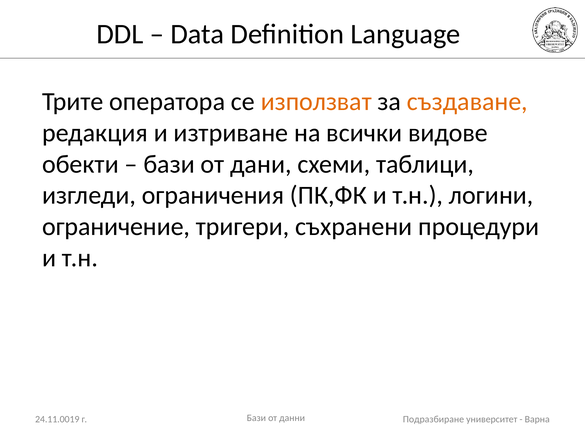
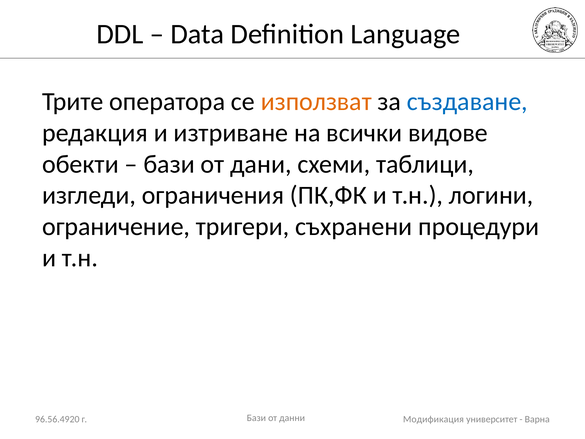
създаване colour: orange -> blue
24.11.0019: 24.11.0019 -> 96.56.4920
Подразбиране: Подразбиране -> Модификация
